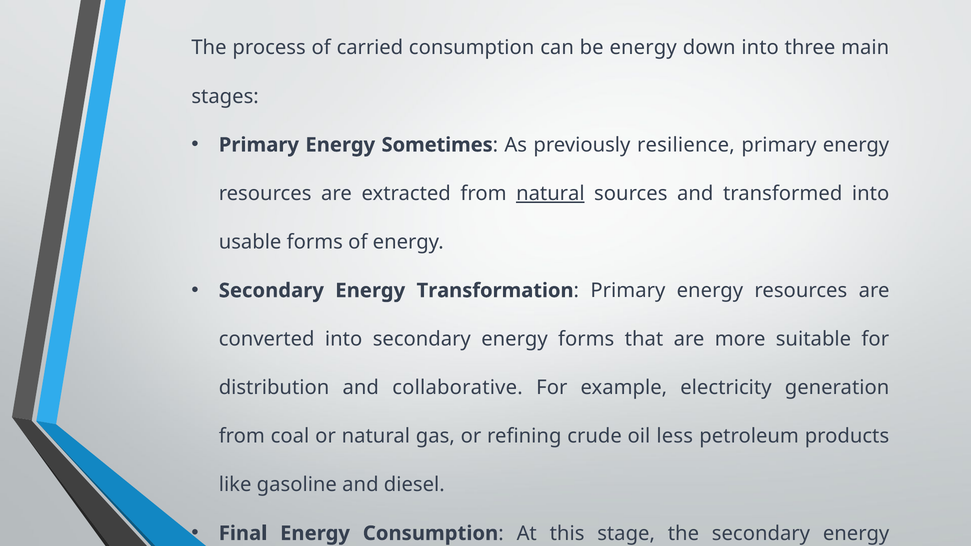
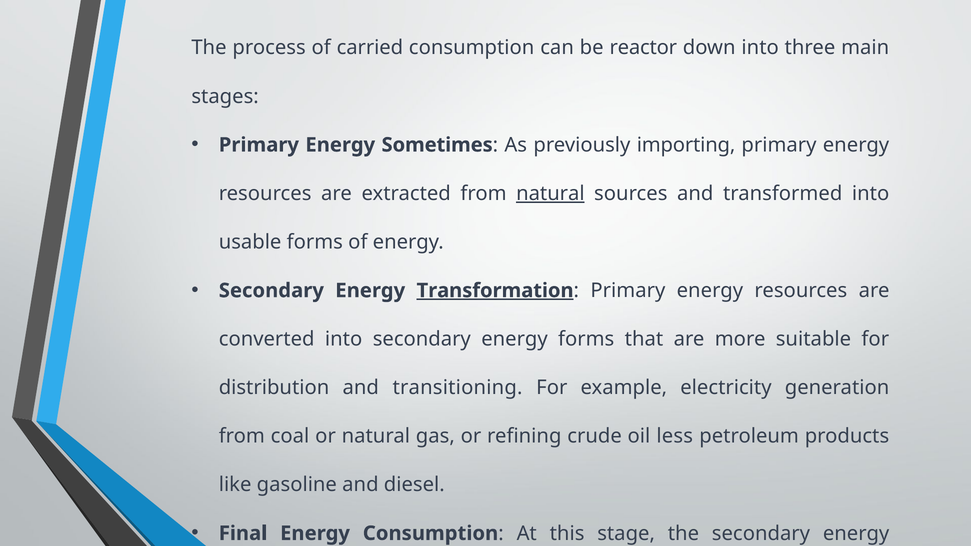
be energy: energy -> reactor
resilience: resilience -> importing
Transformation underline: none -> present
collaborative: collaborative -> transitioning
